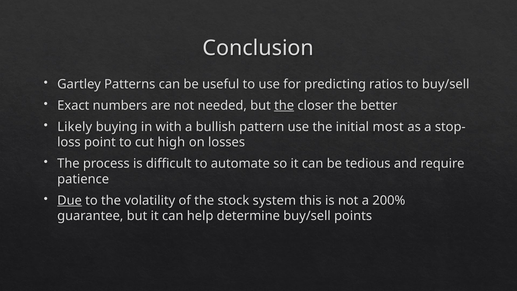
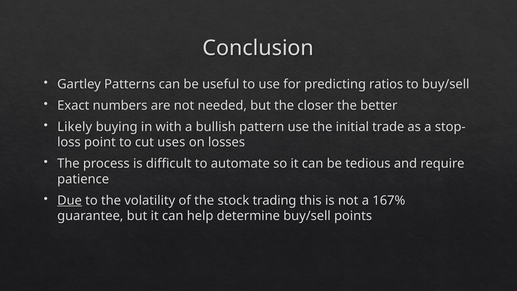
the at (284, 105) underline: present -> none
most: most -> trade
high: high -> uses
system: system -> trading
200%: 200% -> 167%
